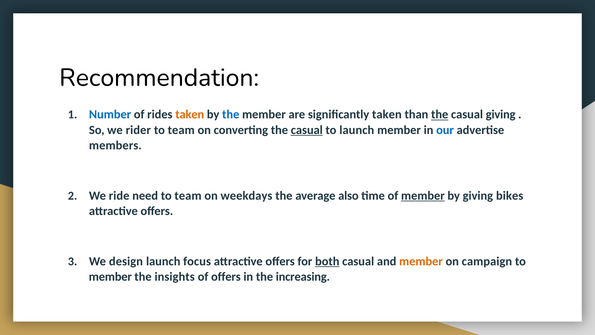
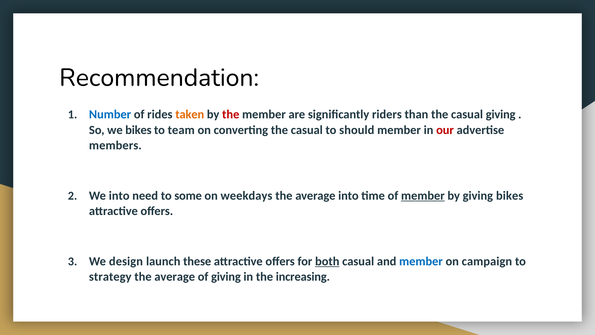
the at (231, 114) colour: blue -> red
significantly taken: taken -> riders
the at (440, 114) underline: present -> none
we rider: rider -> bikes
casual at (307, 130) underline: present -> none
to launch: launch -> should
our colour: blue -> red
We ride: ride -> into
need to team: team -> some
average also: also -> into
focus: focus -> these
member at (421, 261) colour: orange -> blue
member at (110, 277): member -> strategy
insights at (175, 277): insights -> average
of offers: offers -> giving
